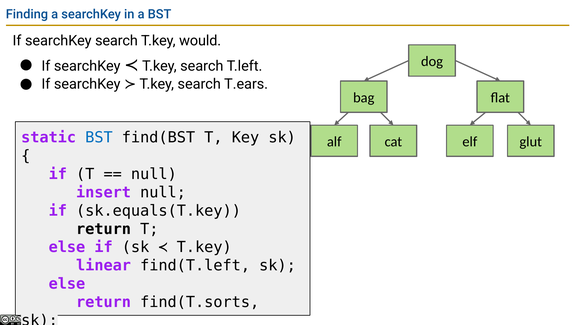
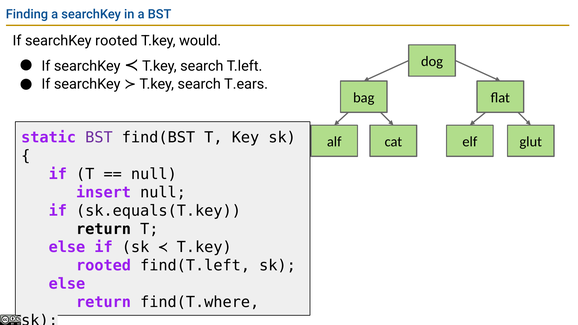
searchKey search: search -> rooted
BST at (99, 138) colour: blue -> purple
linear at (104, 266): linear -> rooted
find(T.sorts: find(T.sorts -> find(T.where
